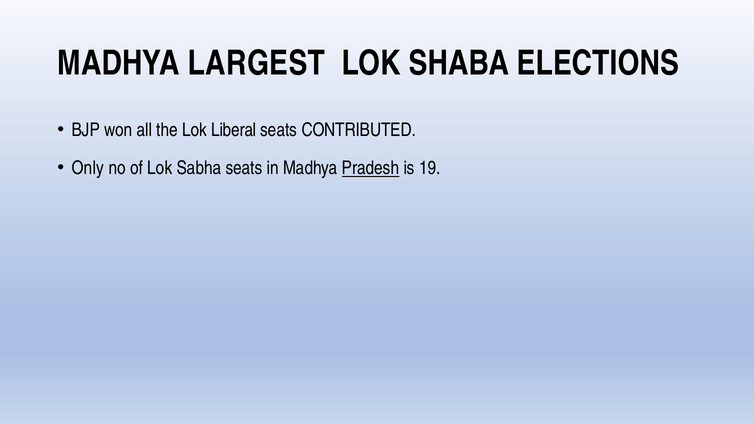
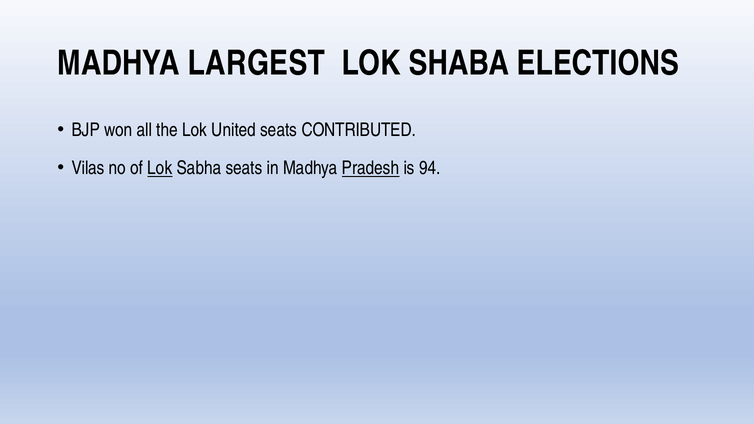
Liberal: Liberal -> United
Only: Only -> Vilas
Lok at (160, 168) underline: none -> present
19: 19 -> 94
